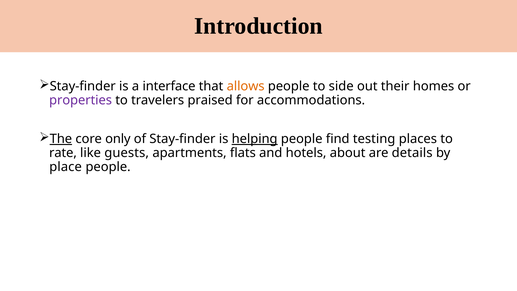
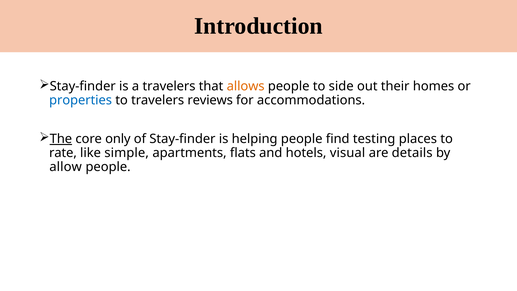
a interface: interface -> travelers
properties colour: purple -> blue
praised: praised -> reviews
helping underline: present -> none
guests: guests -> simple
about: about -> visual
place: place -> allow
